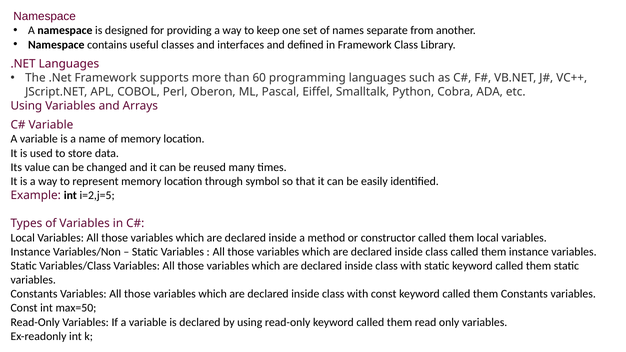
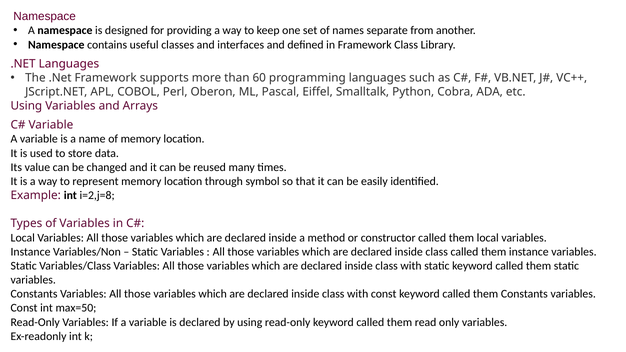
i=2,j=5: i=2,j=5 -> i=2,j=8
